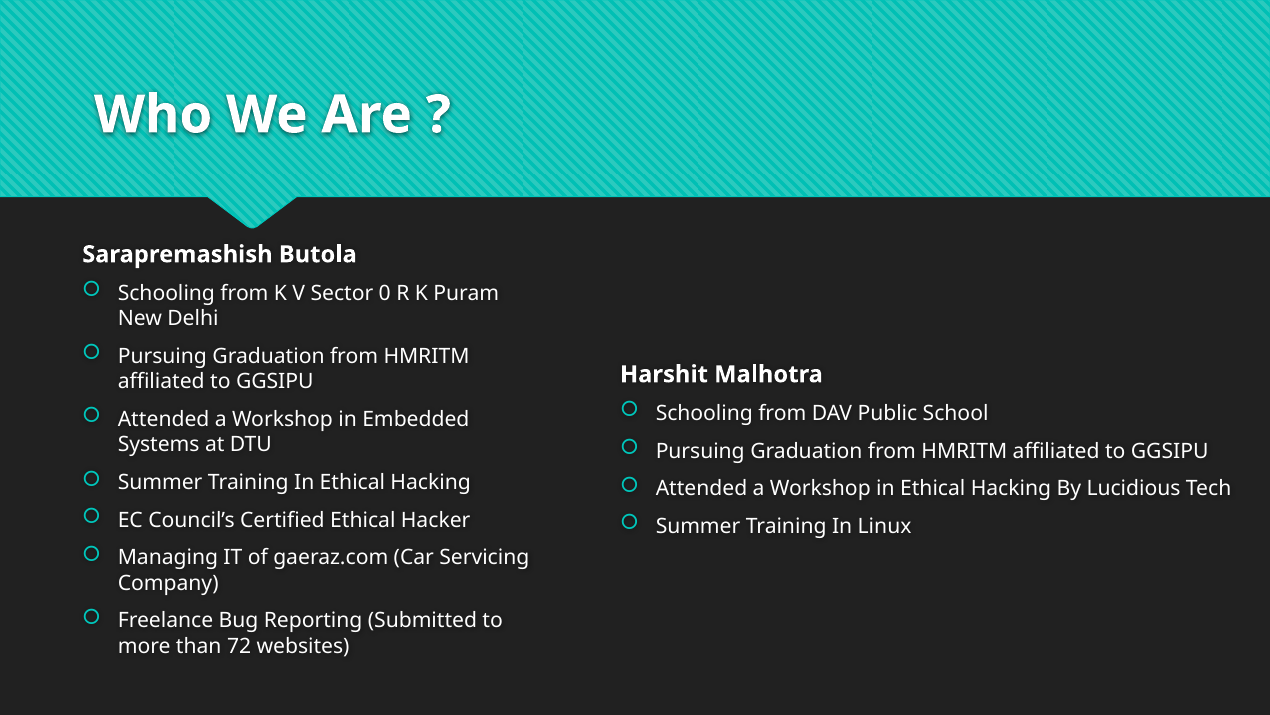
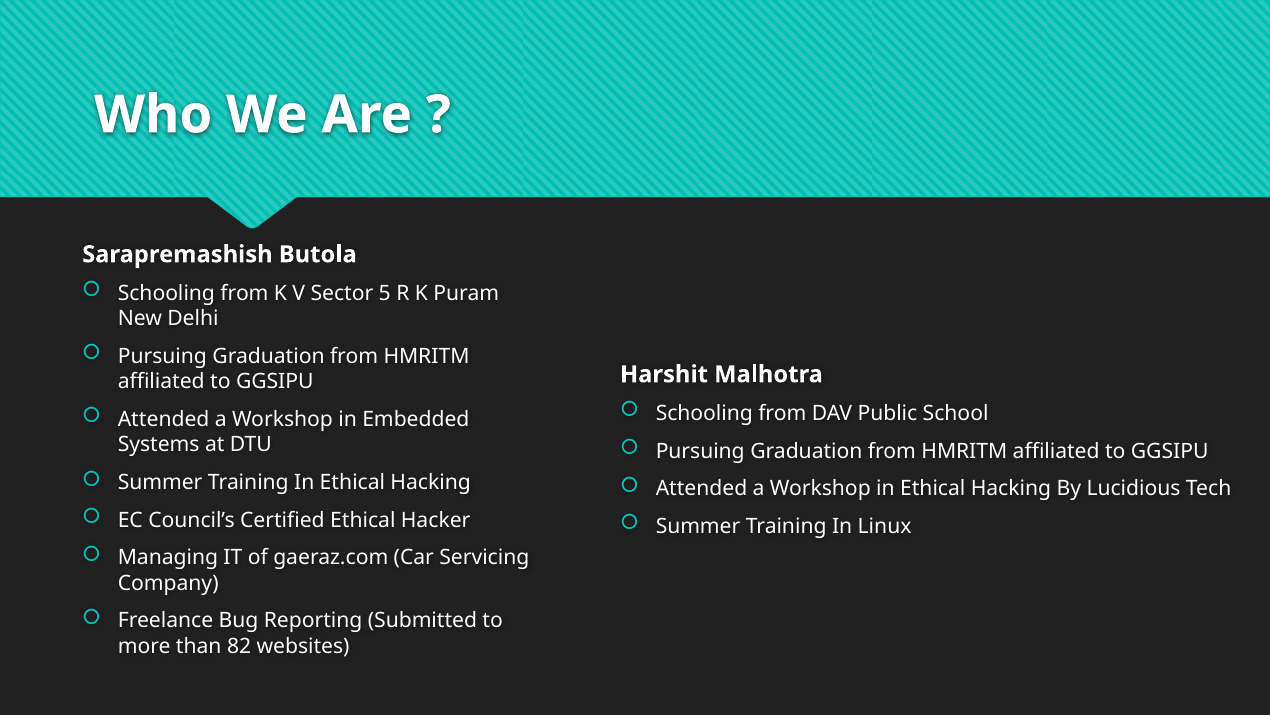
0: 0 -> 5
72: 72 -> 82
